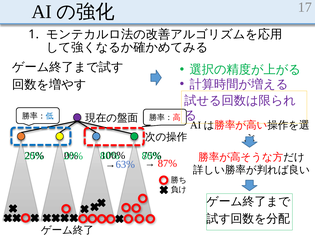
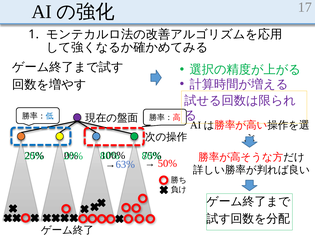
87%: 87% -> 50%
